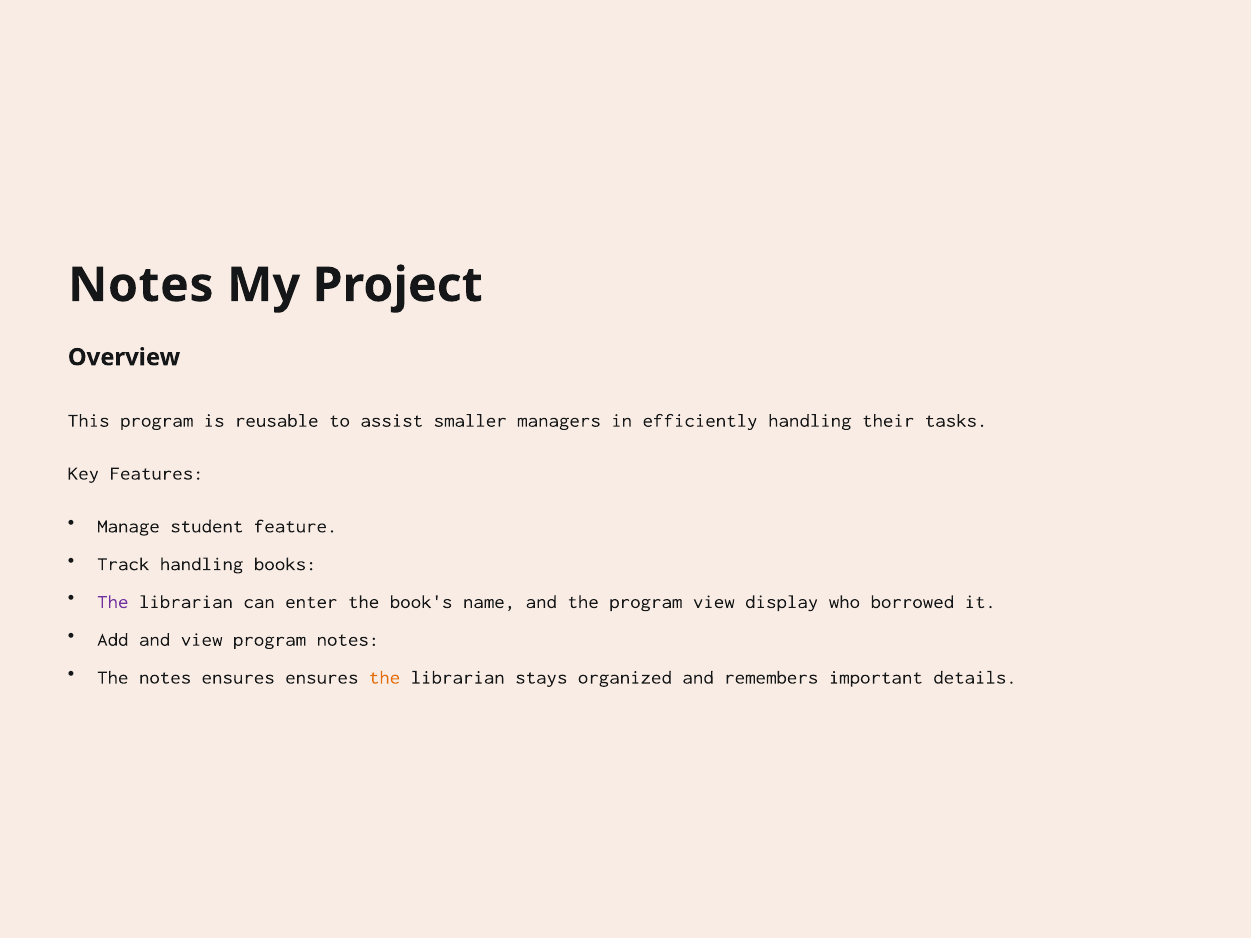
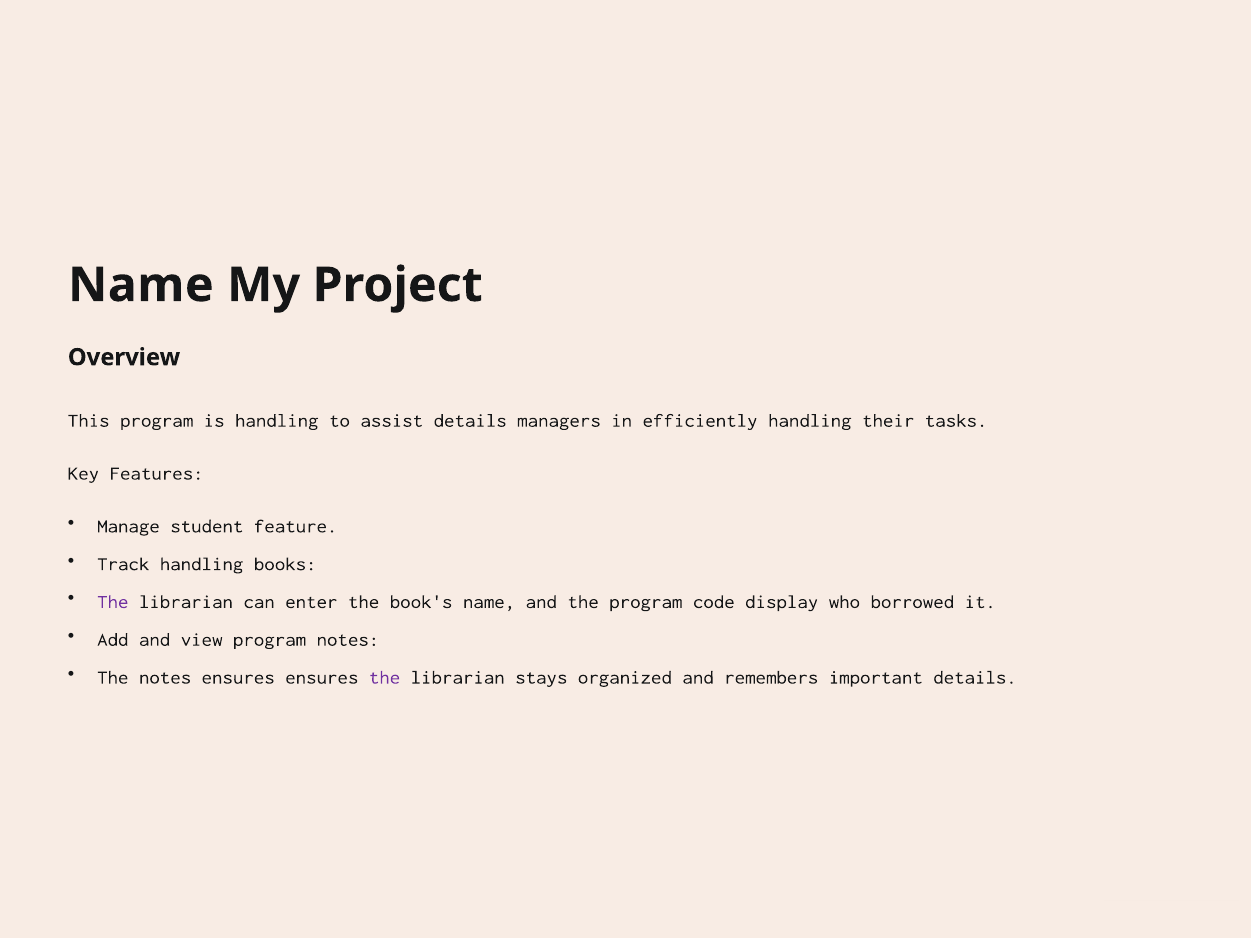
Notes at (141, 285): Notes -> Name
is reusable: reusable -> handling
assist smaller: smaller -> details
program view: view -> code
the at (385, 677) colour: orange -> purple
